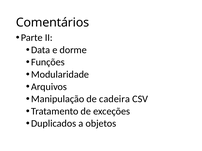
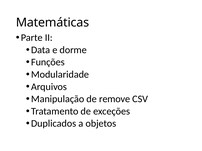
Comentários: Comentários -> Matemáticas
cadeira: cadeira -> remove
